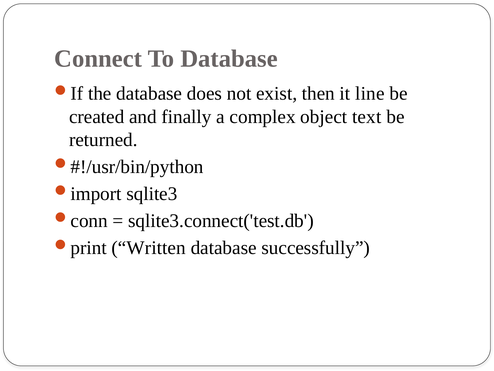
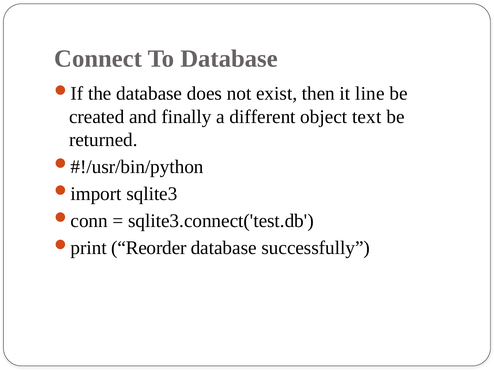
complex: complex -> different
Written: Written -> Reorder
